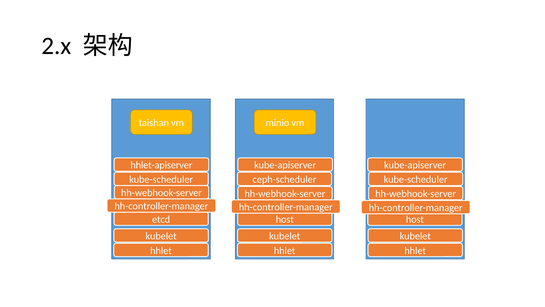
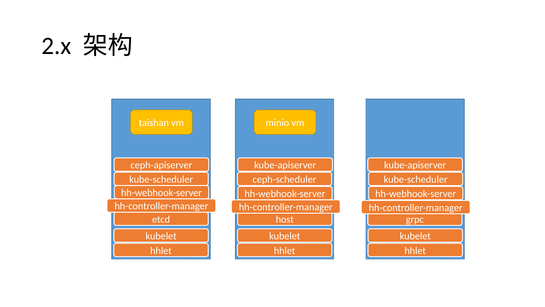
hhlet-apiserver: hhlet-apiserver -> ceph-apiserver
host at (415, 219): host -> grpc
